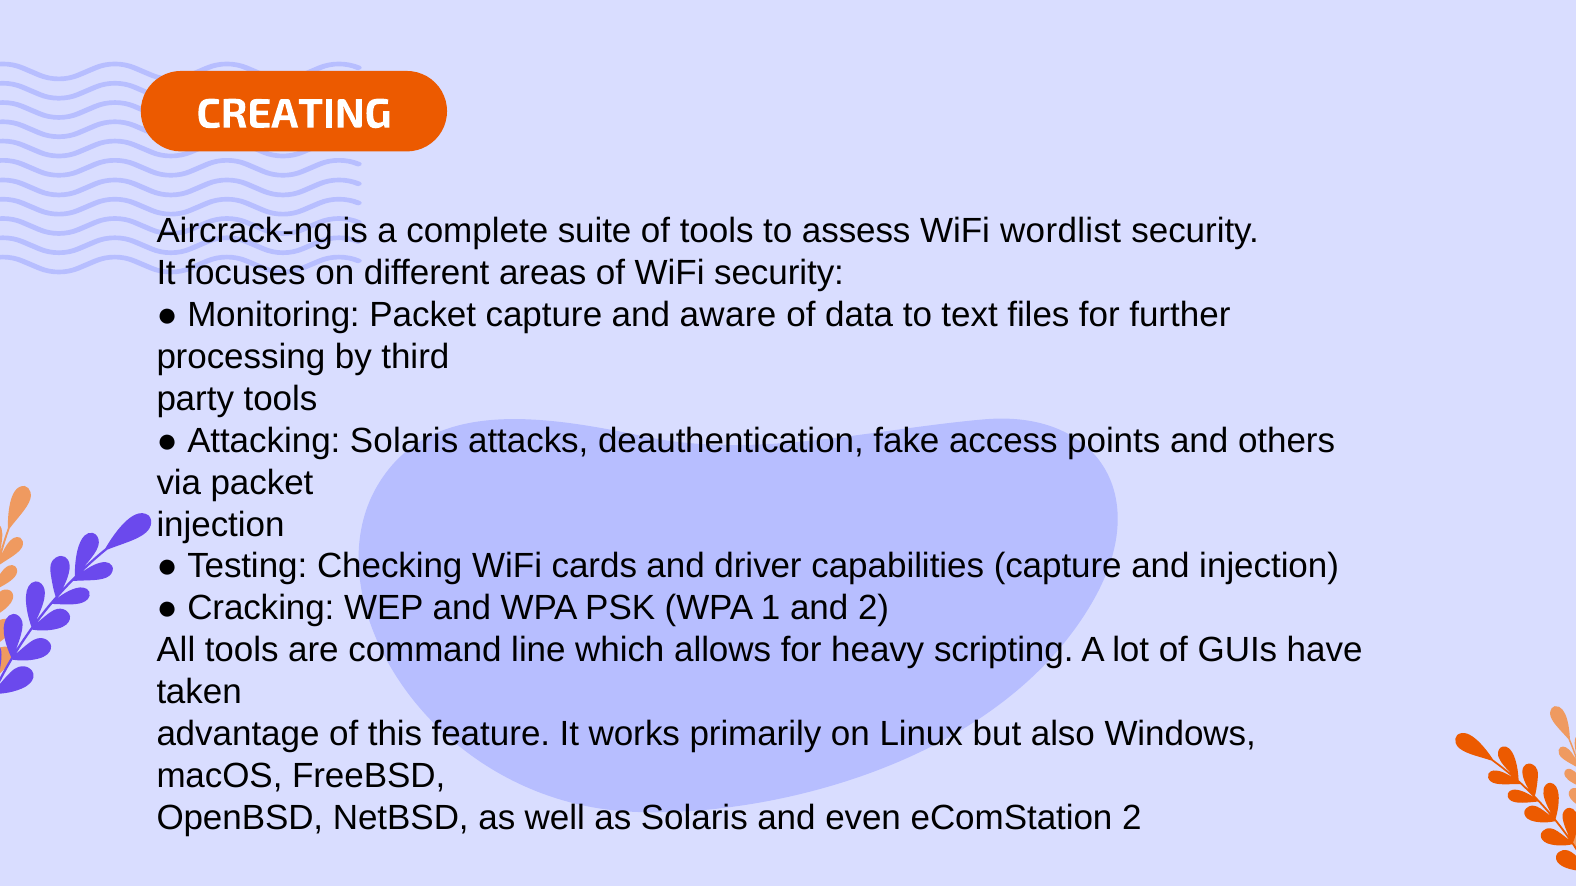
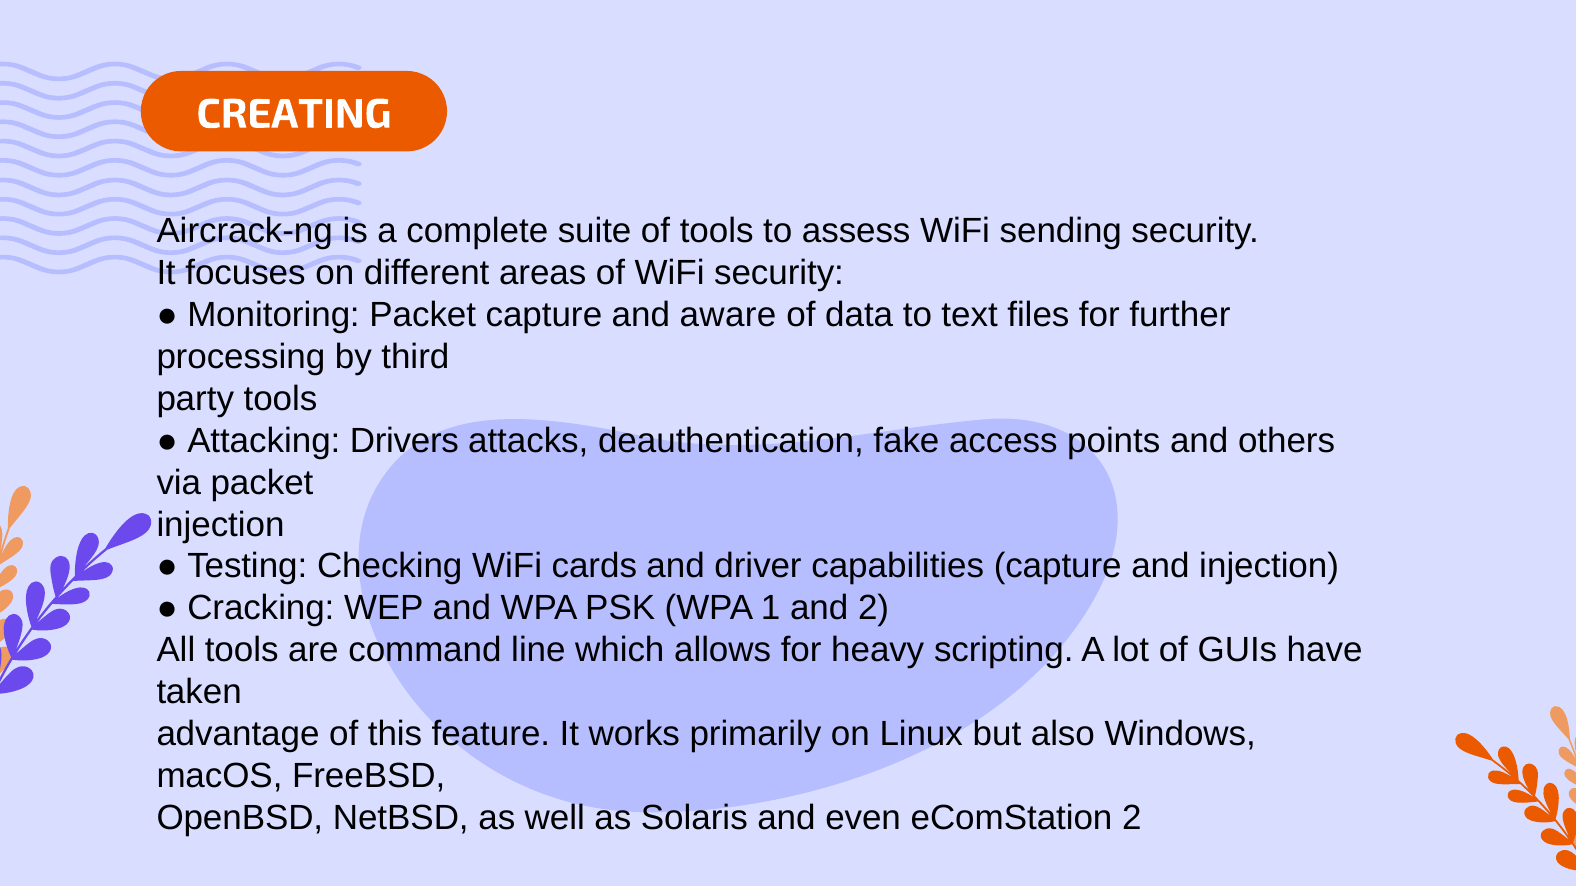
wordlist: wordlist -> sending
Attacking Solaris: Solaris -> Drivers
